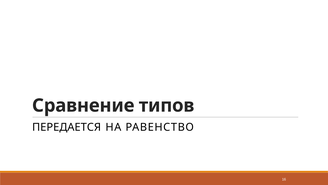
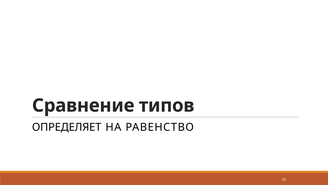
ПЕРЕДАЕТСЯ: ПЕРЕДАЕТСЯ -> ОПРЕДЕЛЯЕТ
